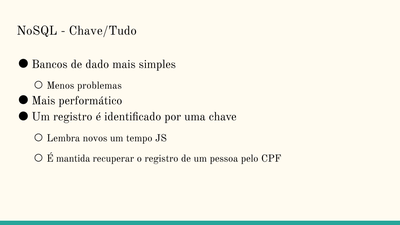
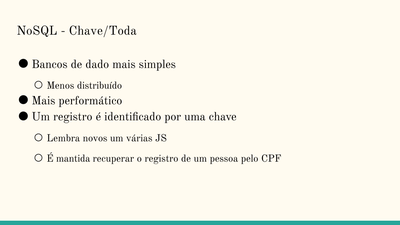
Chave/Tudo: Chave/Tudo -> Chave/Toda
problemas: problemas -> distribuído
tempo: tempo -> várias
